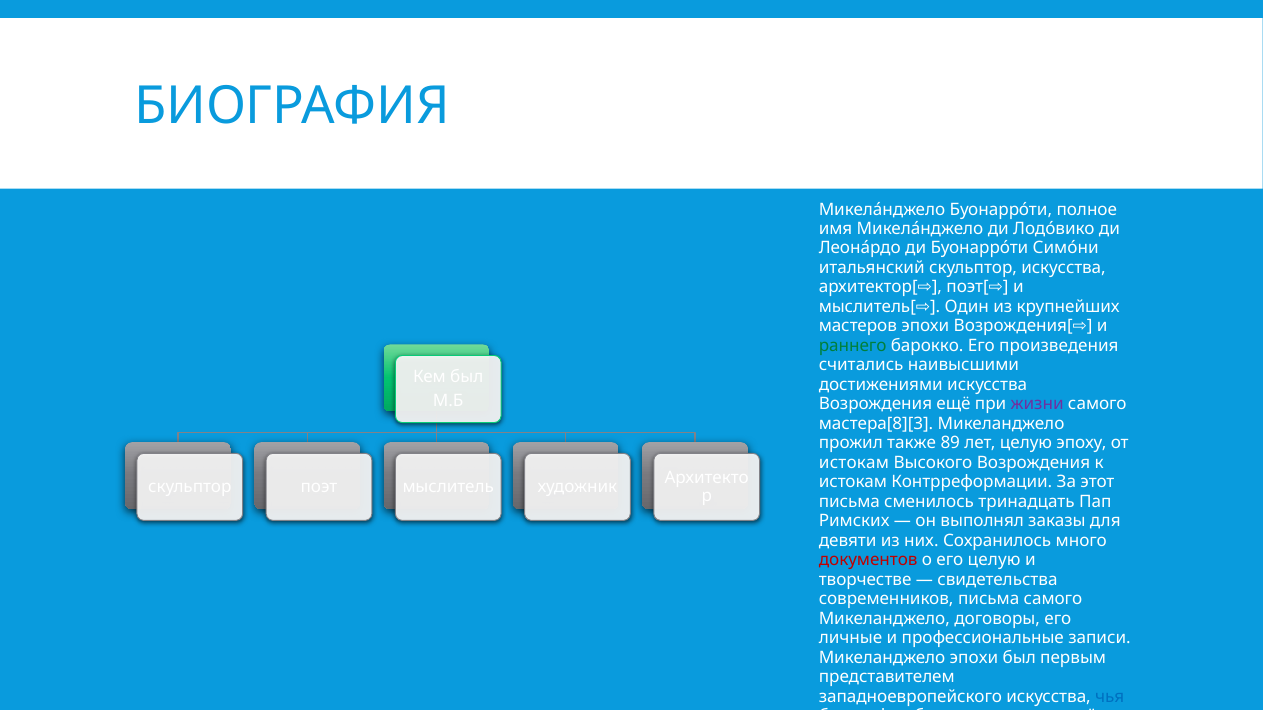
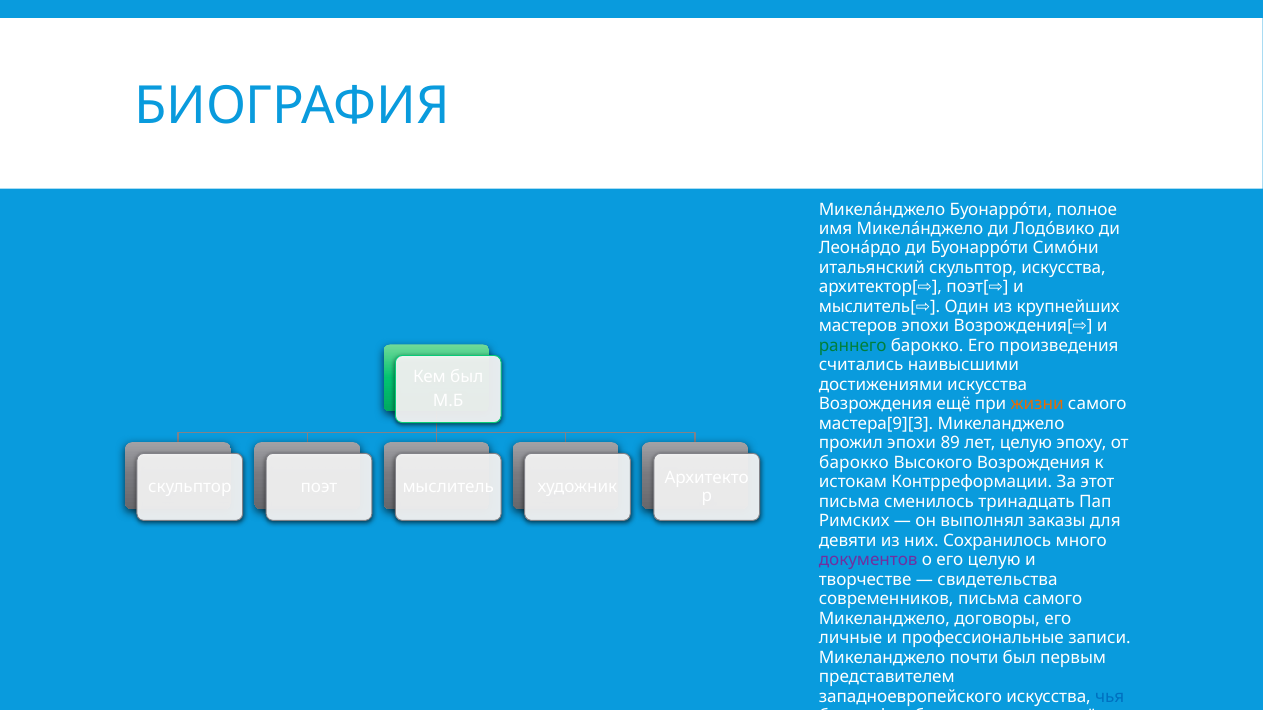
жизни at (1037, 405) colour: purple -> orange
мастера[8][3: мастера[8][3 -> мастера[9][3
прожил также: также -> эпохи
истокам at (854, 463): истокам -> барокко
документов colour: red -> purple
Микеланджело эпохи: эпохи -> почти
